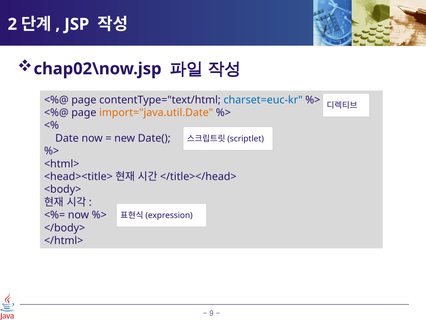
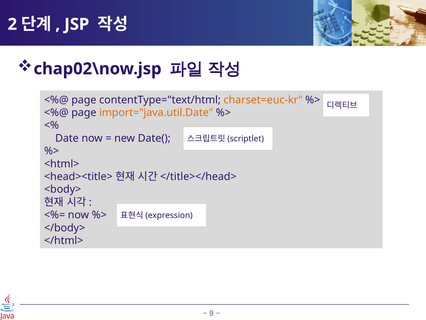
charset=euc-kr colour: blue -> orange
